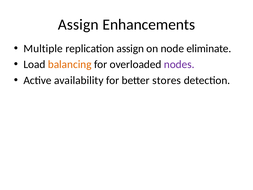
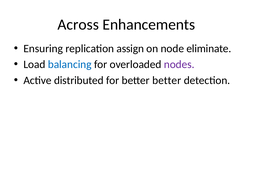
Assign at (78, 24): Assign -> Across
Multiple: Multiple -> Ensuring
balancing colour: orange -> blue
availability: availability -> distributed
better stores: stores -> better
